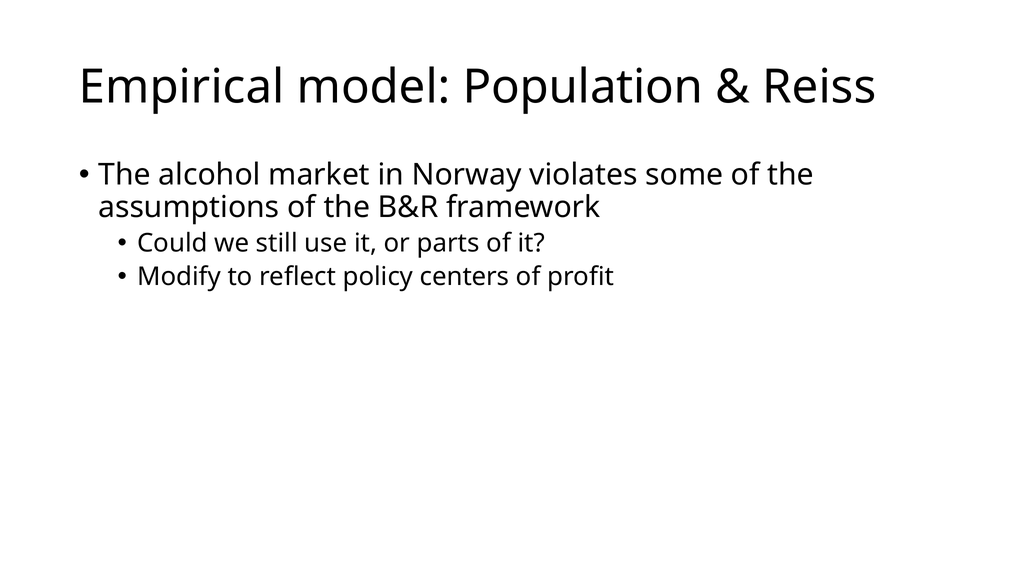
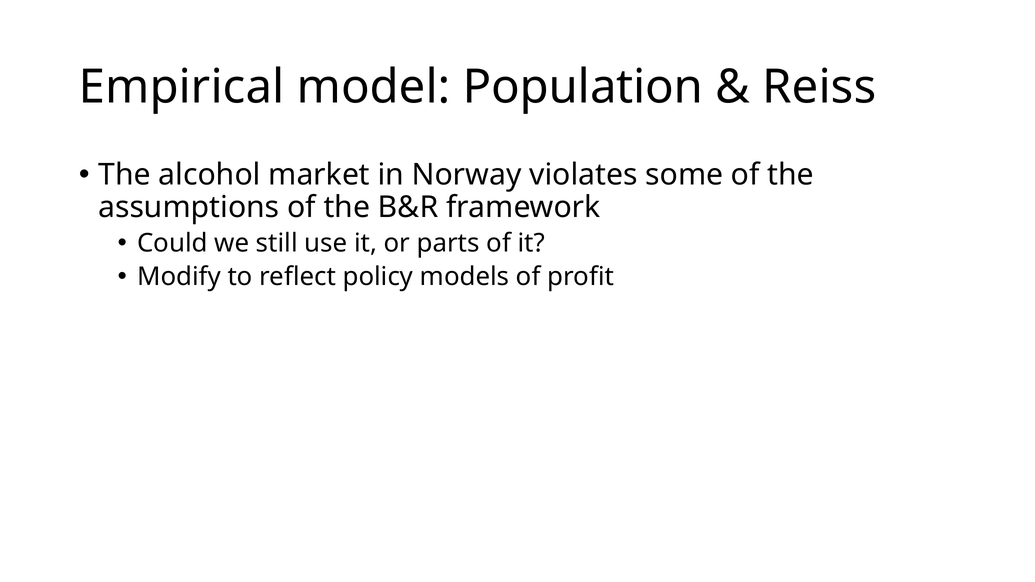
centers: centers -> models
